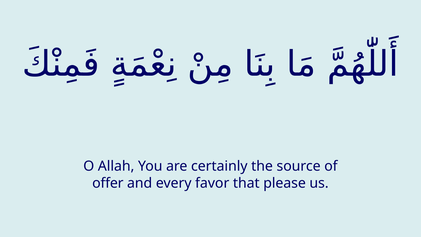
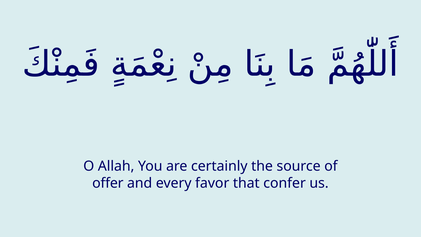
please: please -> confer
